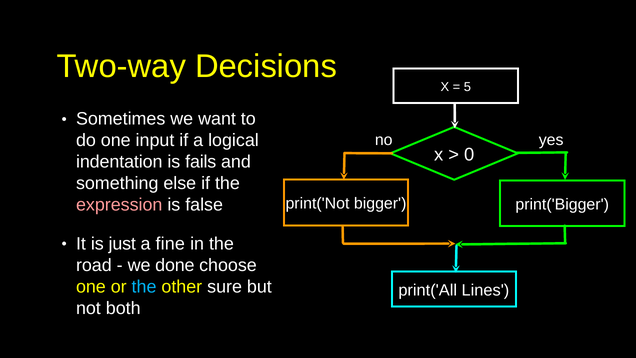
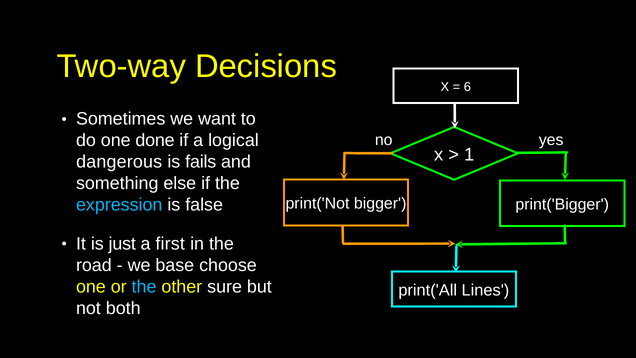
5: 5 -> 6
input: input -> done
0: 0 -> 1
indentation: indentation -> dangerous
expression colour: pink -> light blue
fine: fine -> first
done: done -> base
